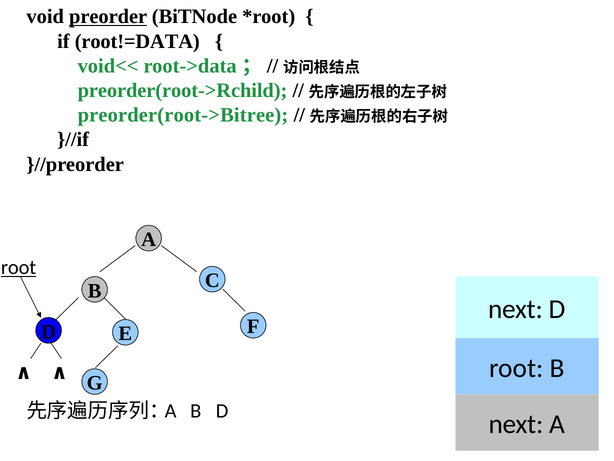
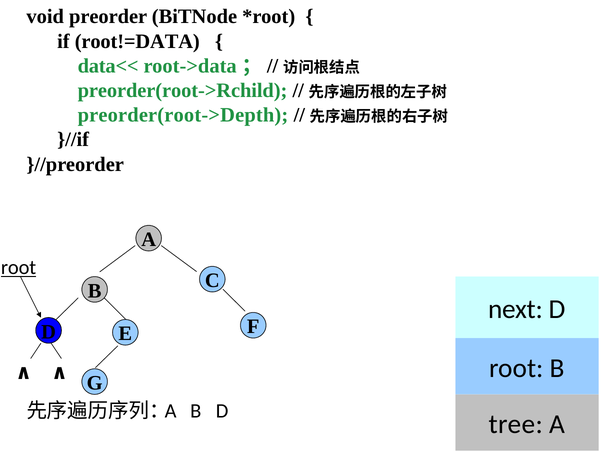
preorder underline: present -> none
void<<: void<< -> data<<
preorder(root->Bitree: preorder(root->Bitree -> preorder(root->Depth
next at (516, 424): next -> tree
